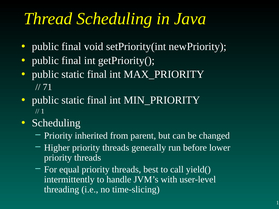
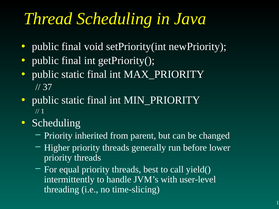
71: 71 -> 37
